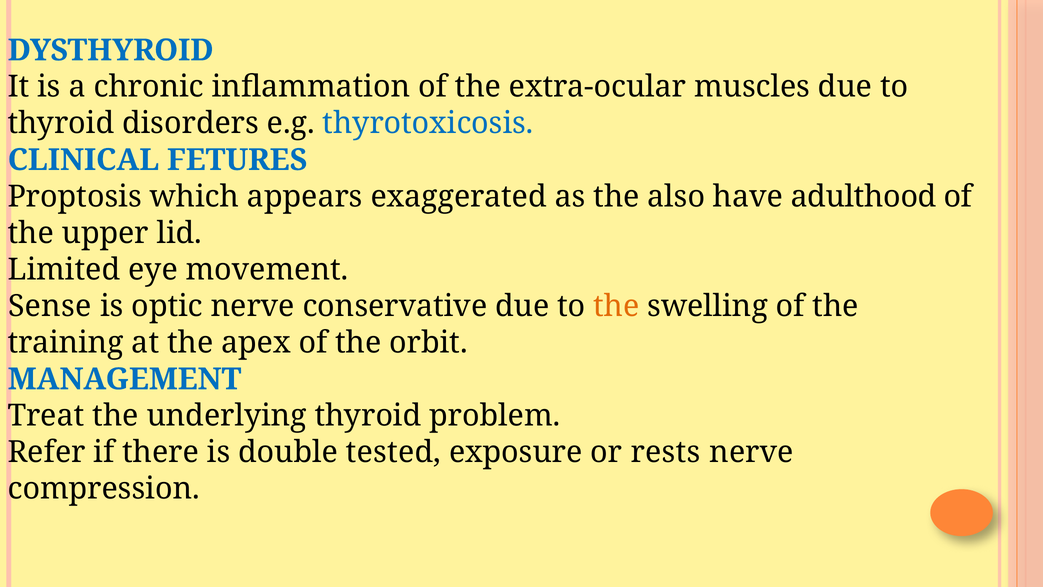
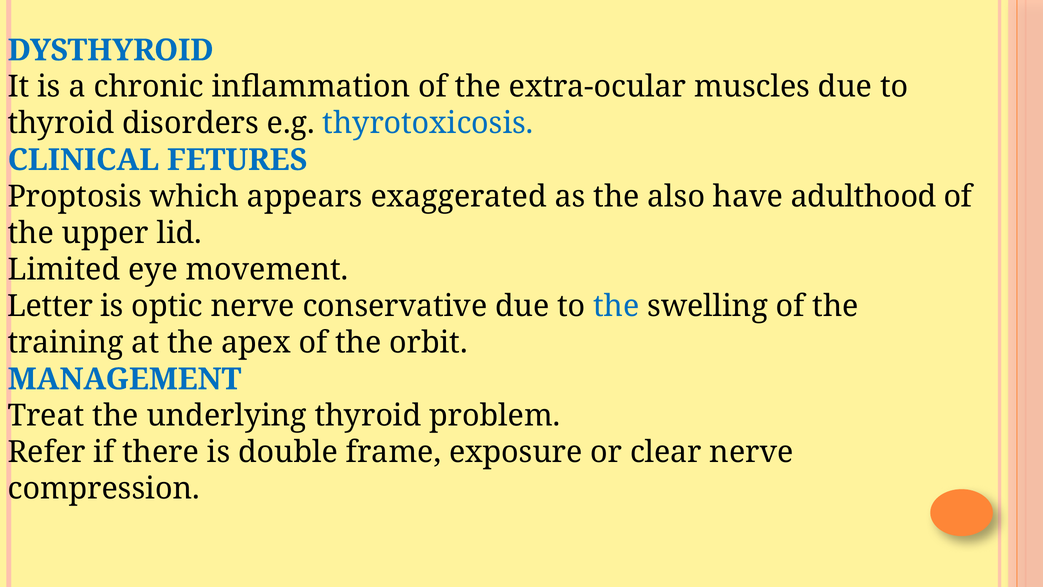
Sense: Sense -> Letter
the at (616, 306) colour: orange -> blue
tested: tested -> frame
rests: rests -> clear
